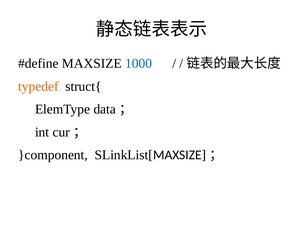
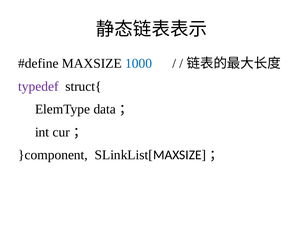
typedef colour: orange -> purple
